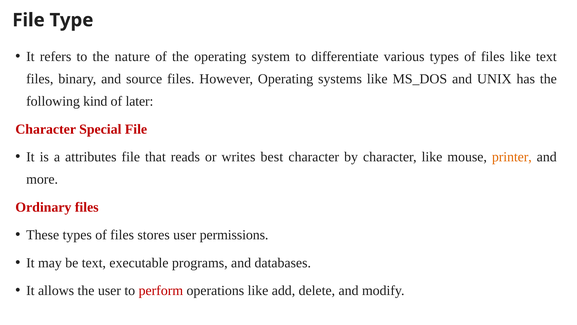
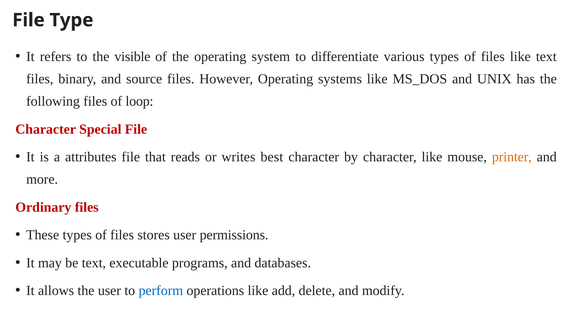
nature: nature -> visible
following kind: kind -> files
later: later -> loop
perform colour: red -> blue
